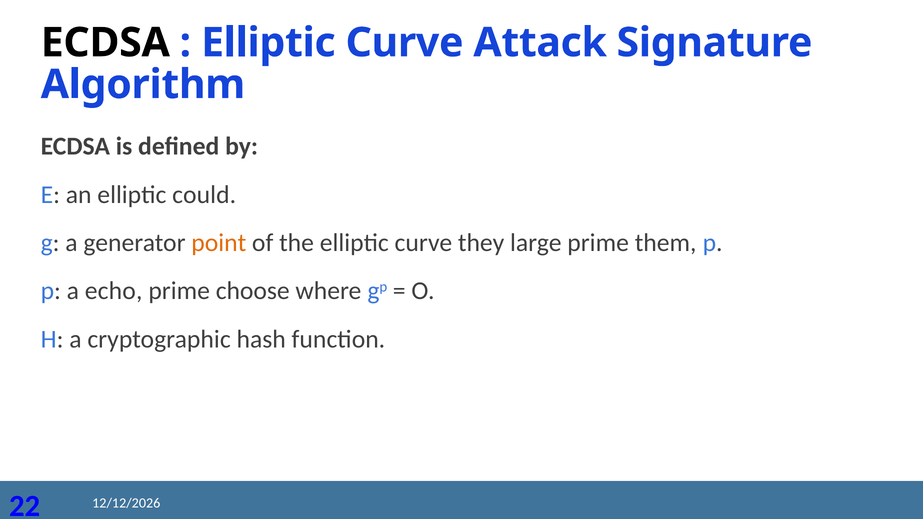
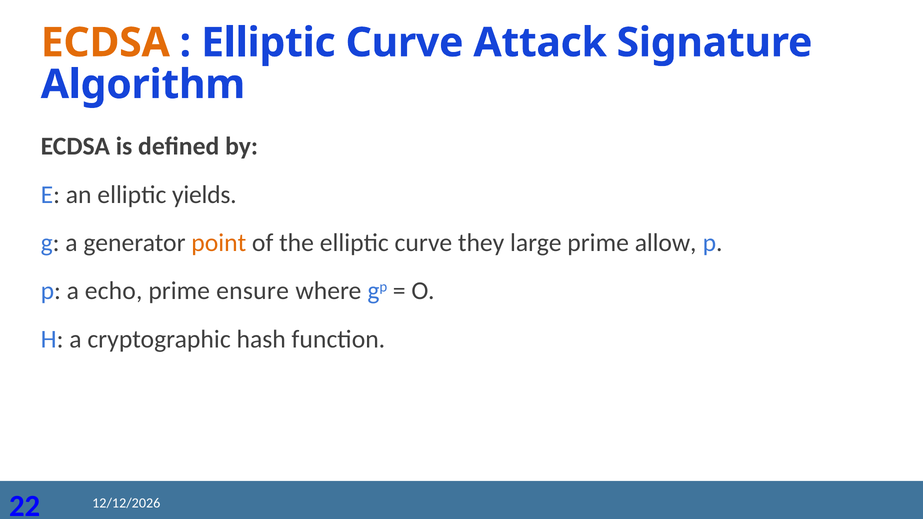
ECDSA at (105, 43) colour: black -> orange
could: could -> yields
them: them -> allow
choose: choose -> ensure
